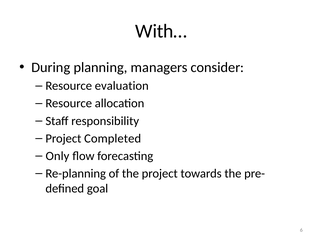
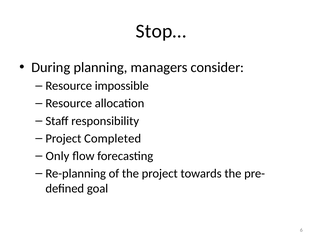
With…: With… -> Stop…
evaluation: evaluation -> impossible
